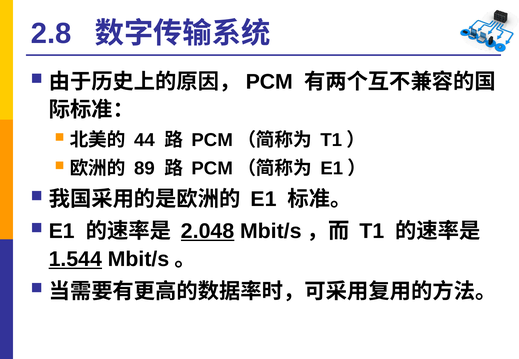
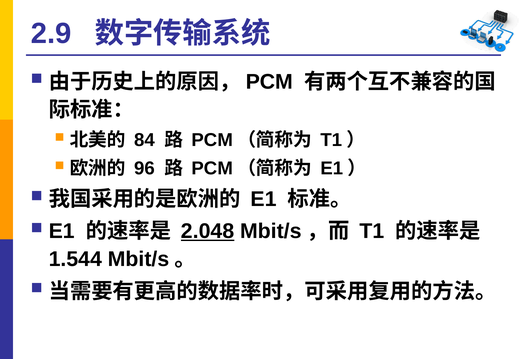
2.8: 2.8 -> 2.9
44: 44 -> 84
89: 89 -> 96
1.544 underline: present -> none
